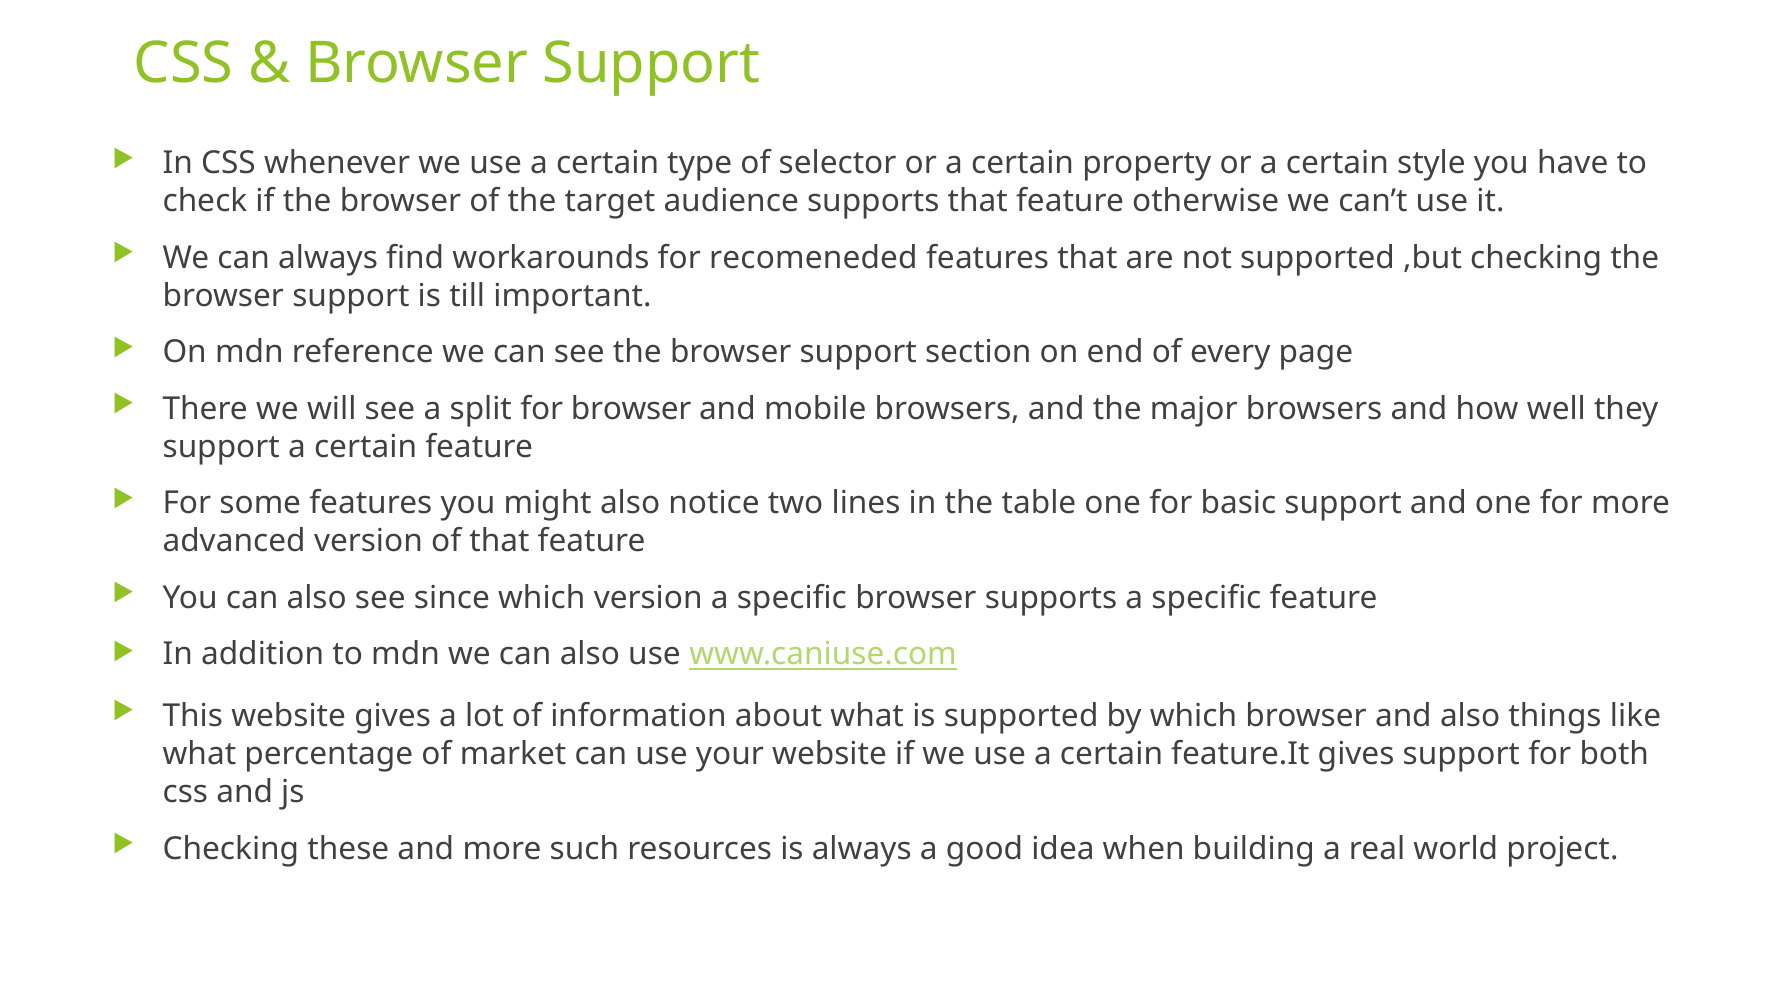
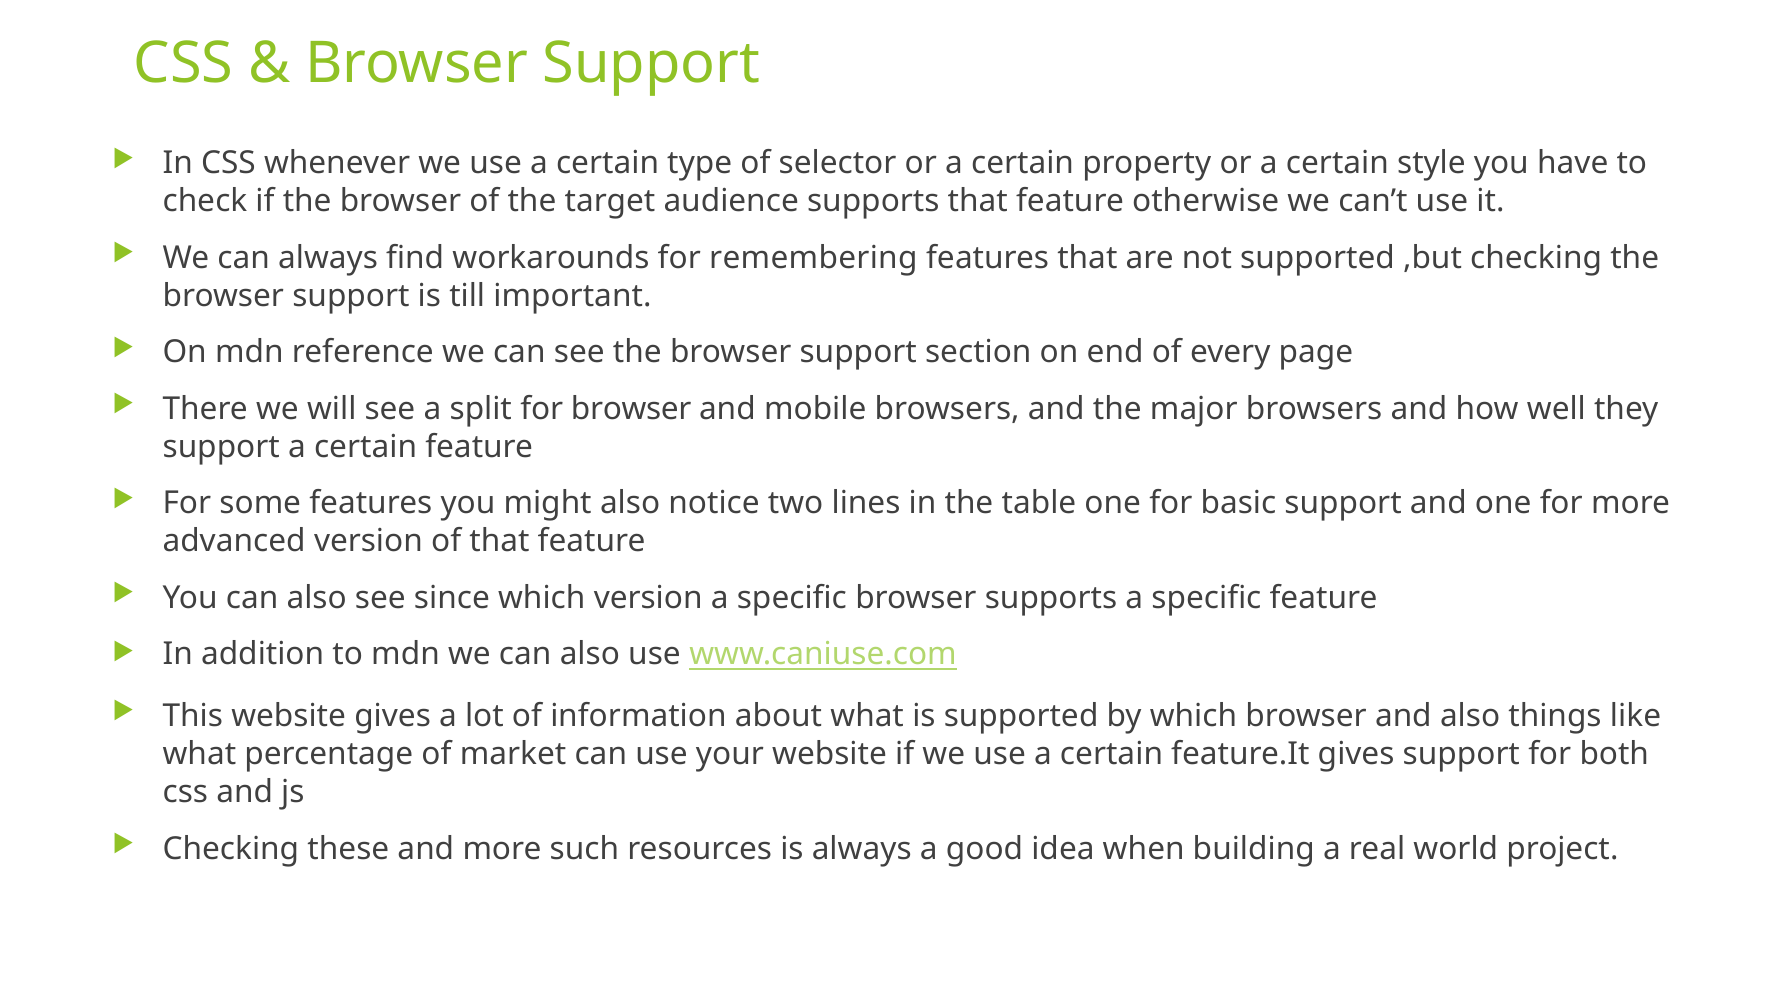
recomeneded: recomeneded -> remembering
